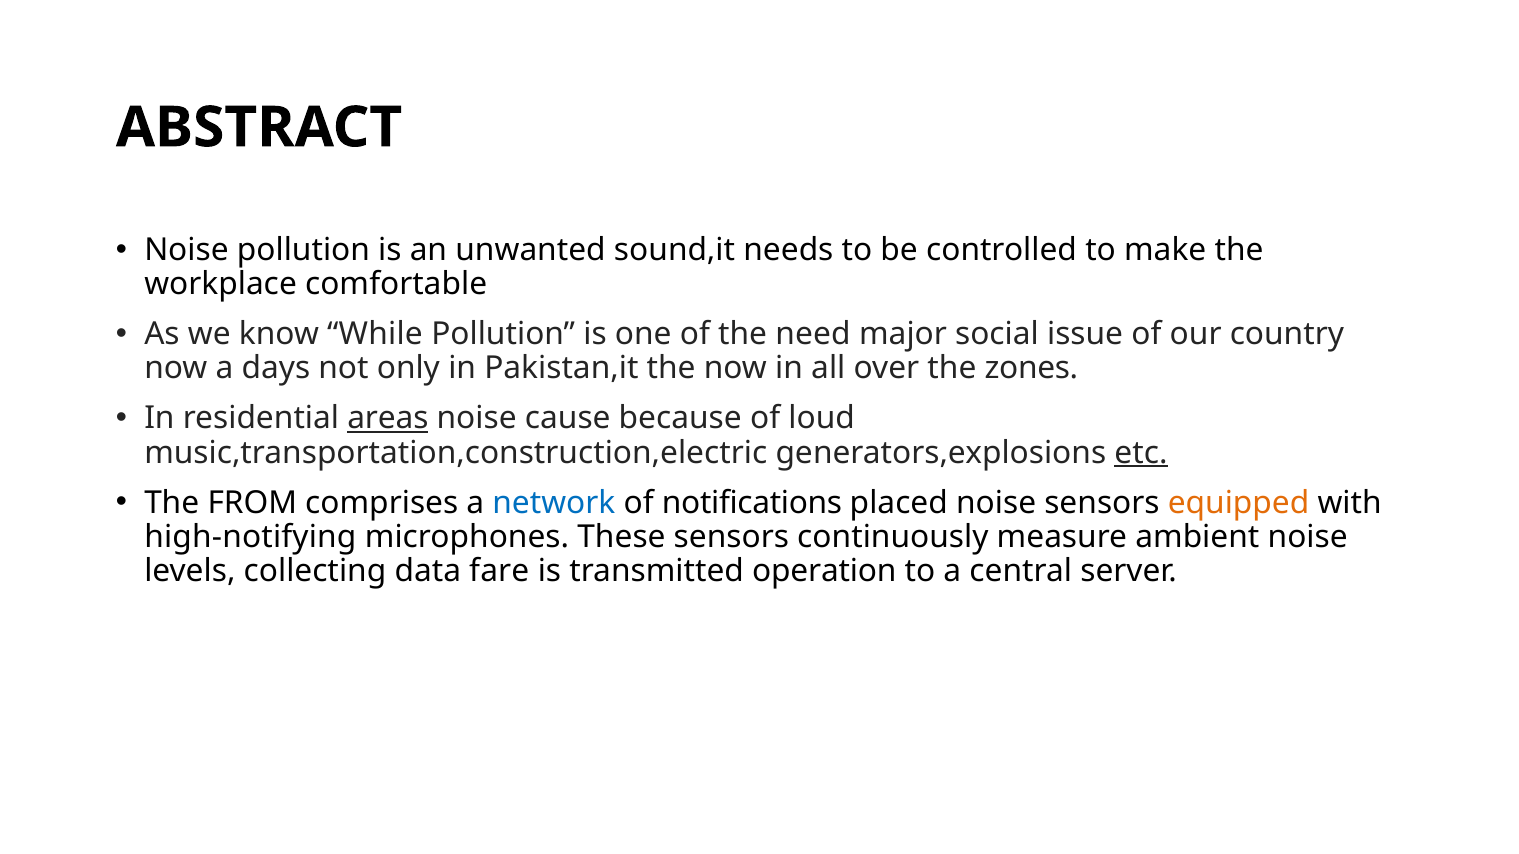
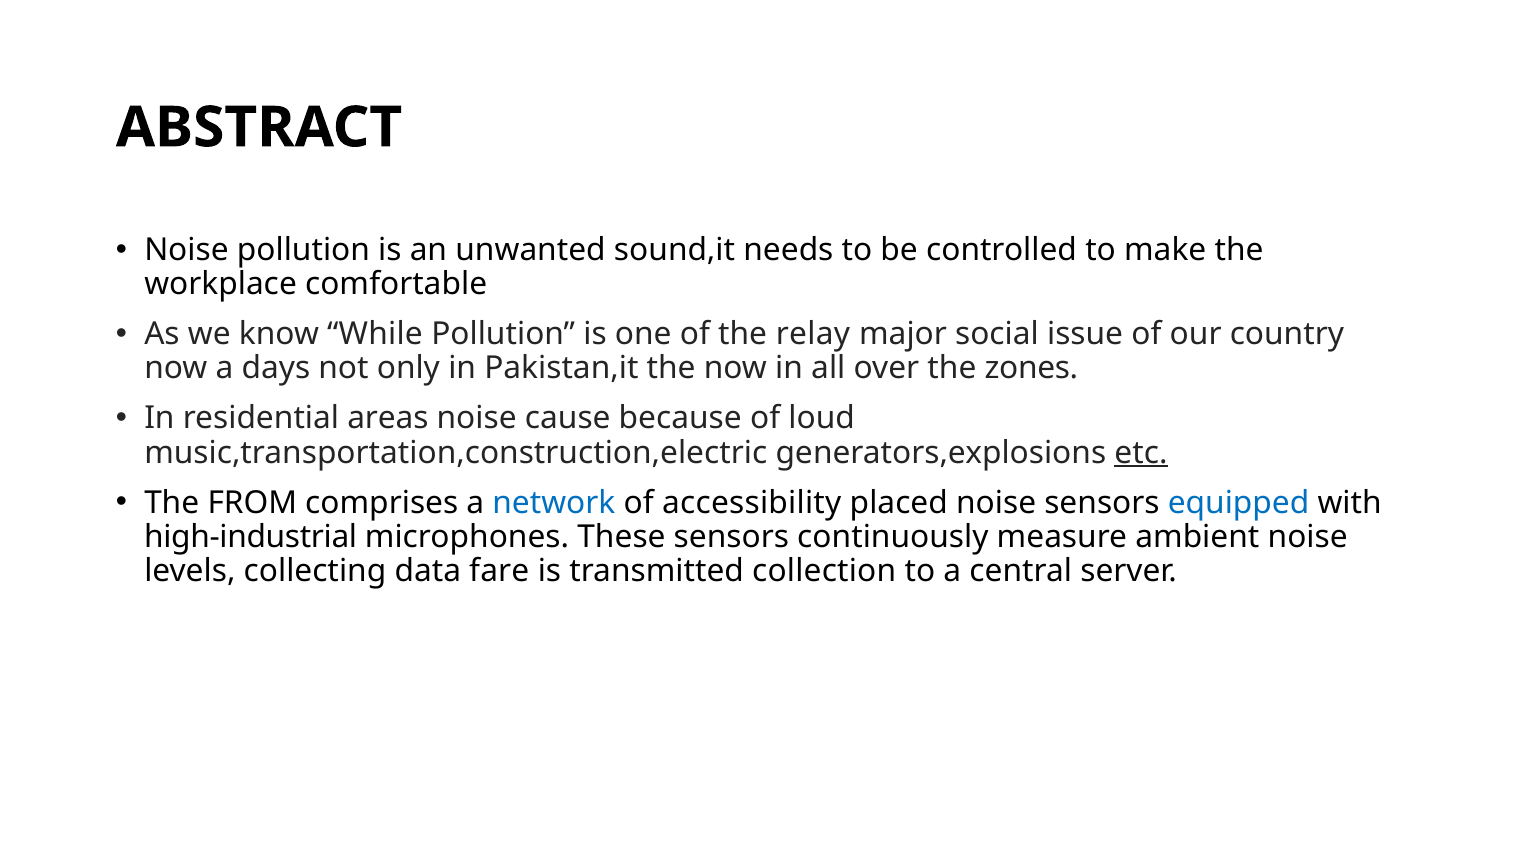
need: need -> relay
areas underline: present -> none
notifications: notifications -> accessibility
equipped colour: orange -> blue
high-notifying: high-notifying -> high-industrial
operation: operation -> collection
